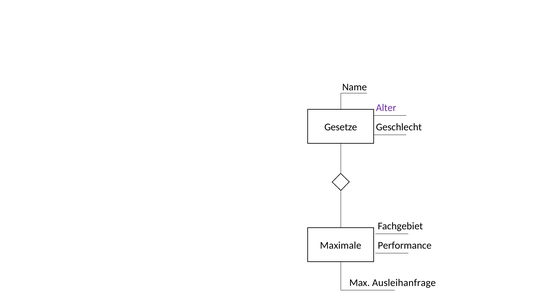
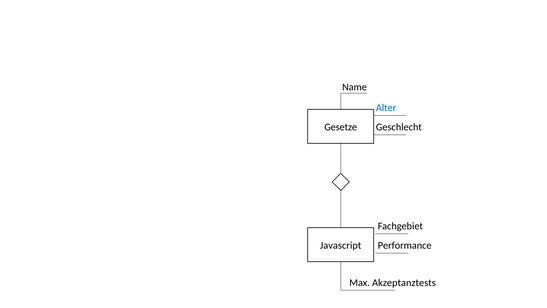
Alter colour: purple -> blue
Maximale: Maximale -> Javascript
Ausleihanfrage: Ausleihanfrage -> Akzeptanztests
